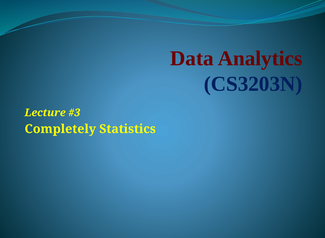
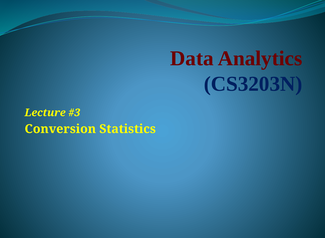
Completely: Completely -> Conversion
